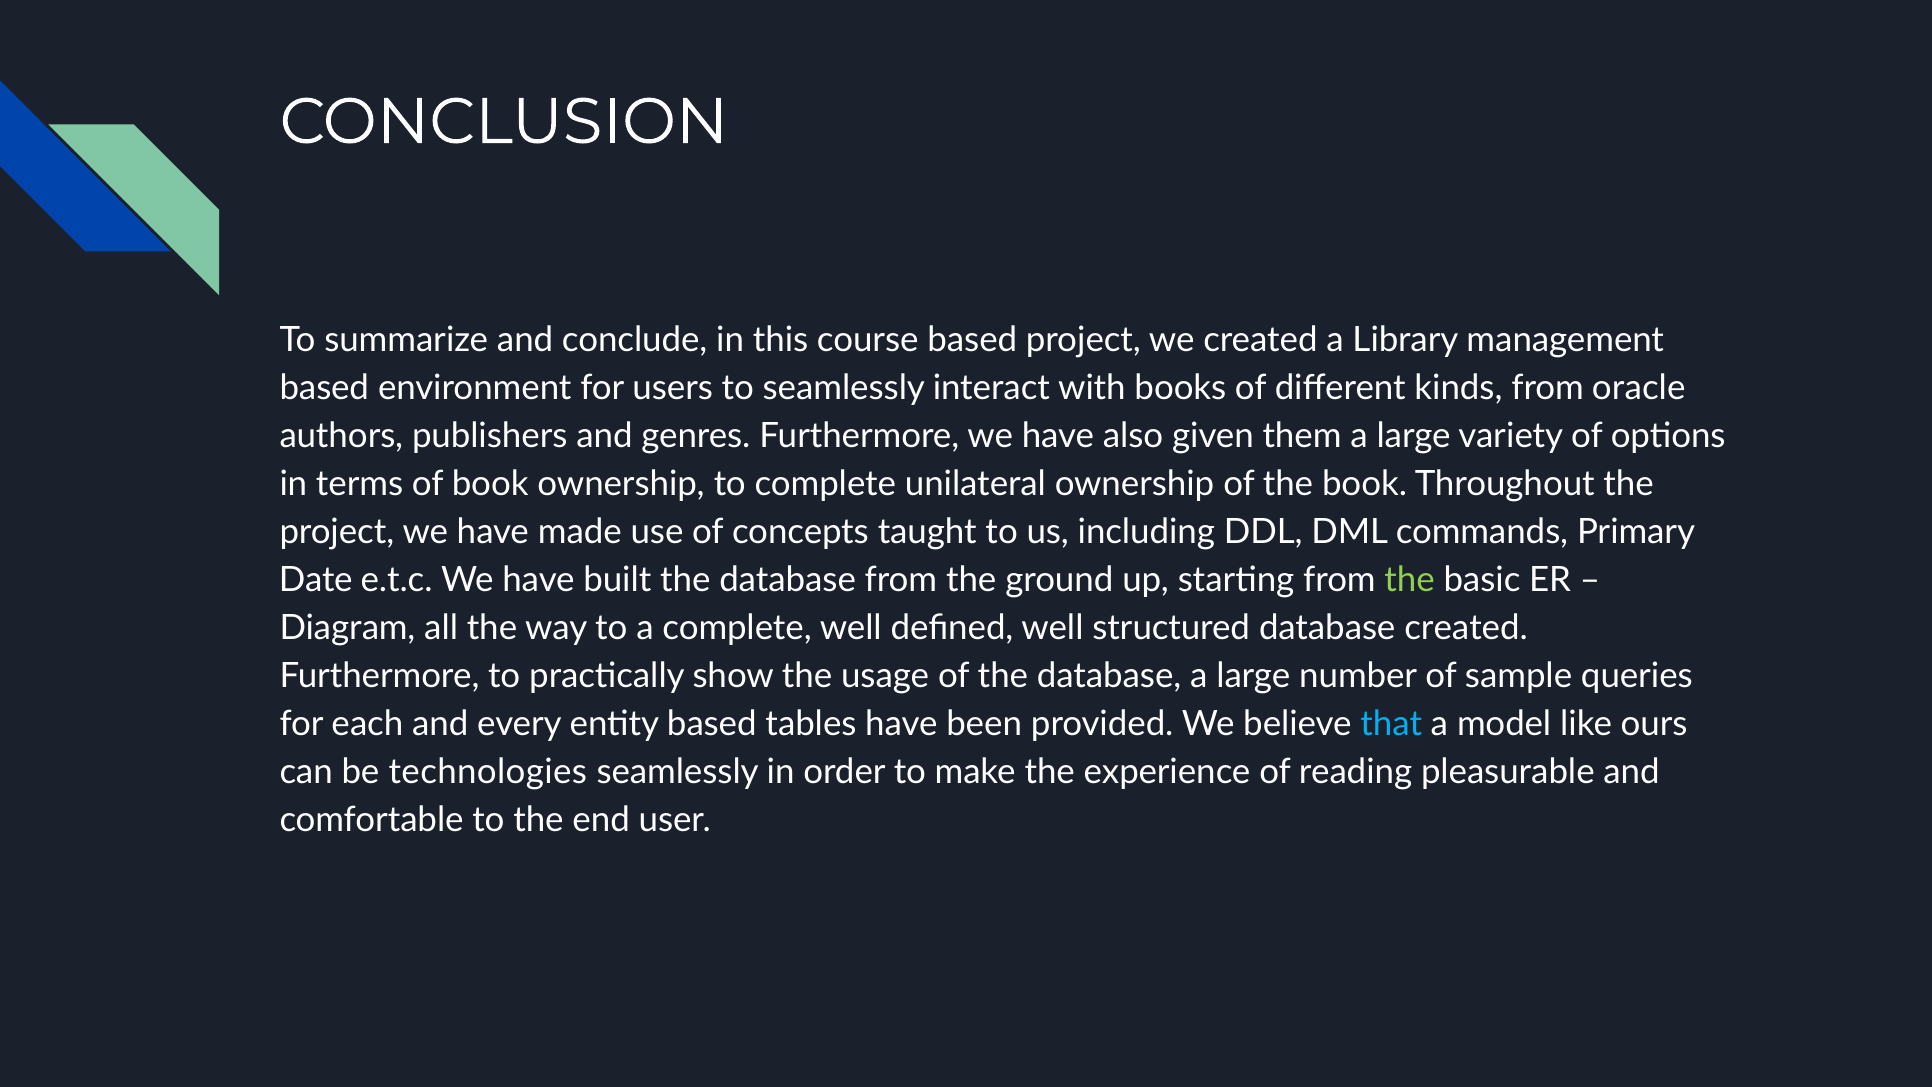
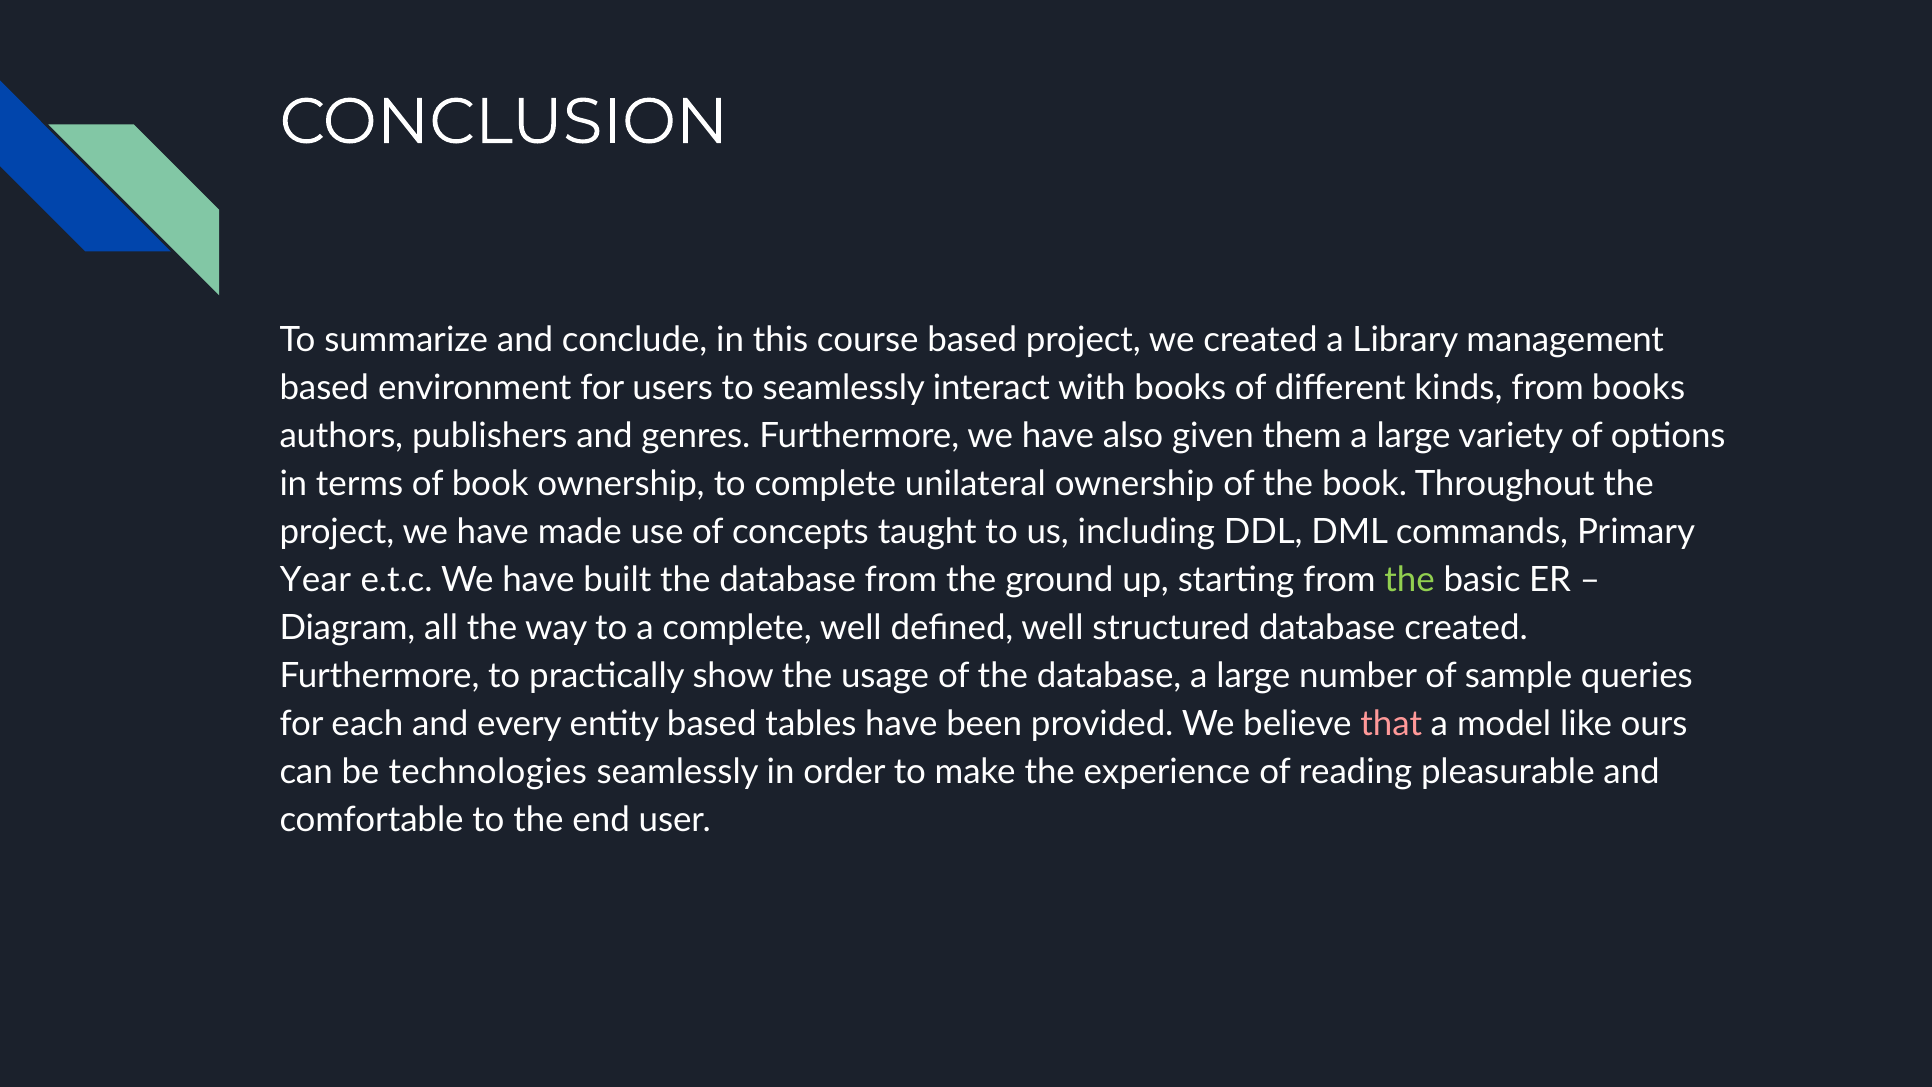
from oracle: oracle -> books
Date: Date -> Year
that colour: light blue -> pink
